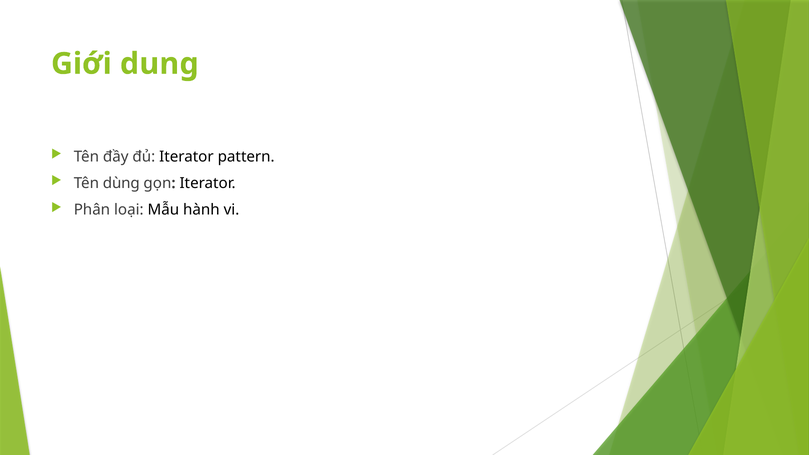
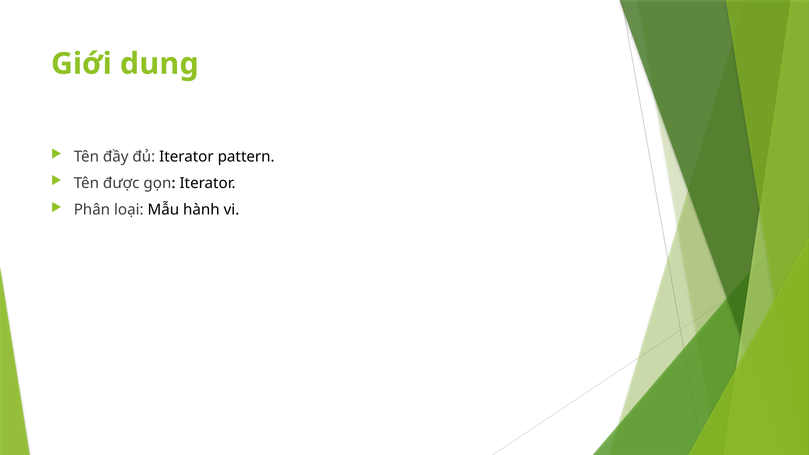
dùng: dùng -> được
